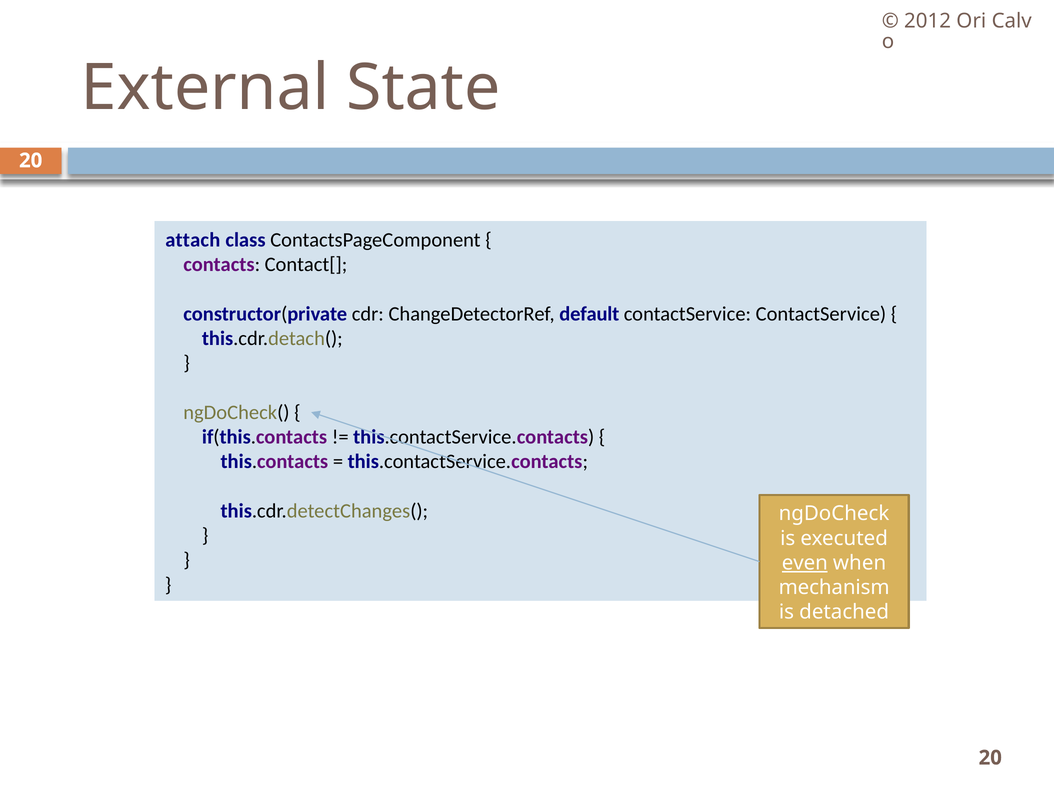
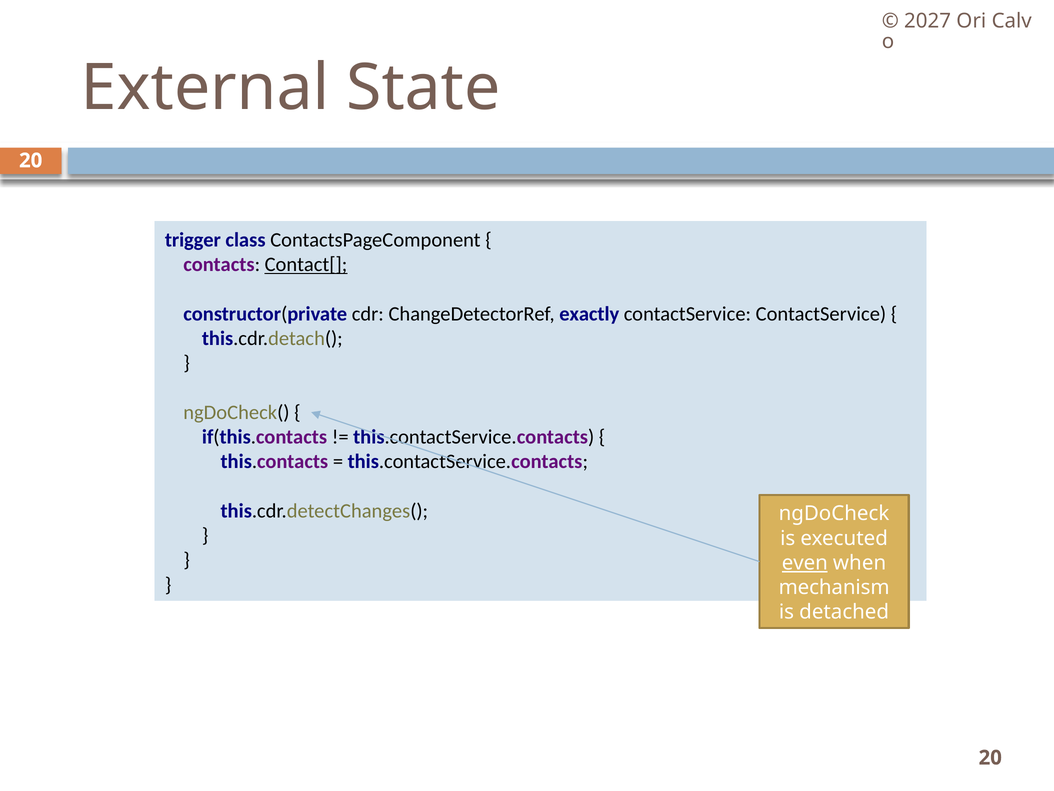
2012: 2012 -> 2027
attach: attach -> trigger
Contact[ underline: none -> present
default: default -> exactly
